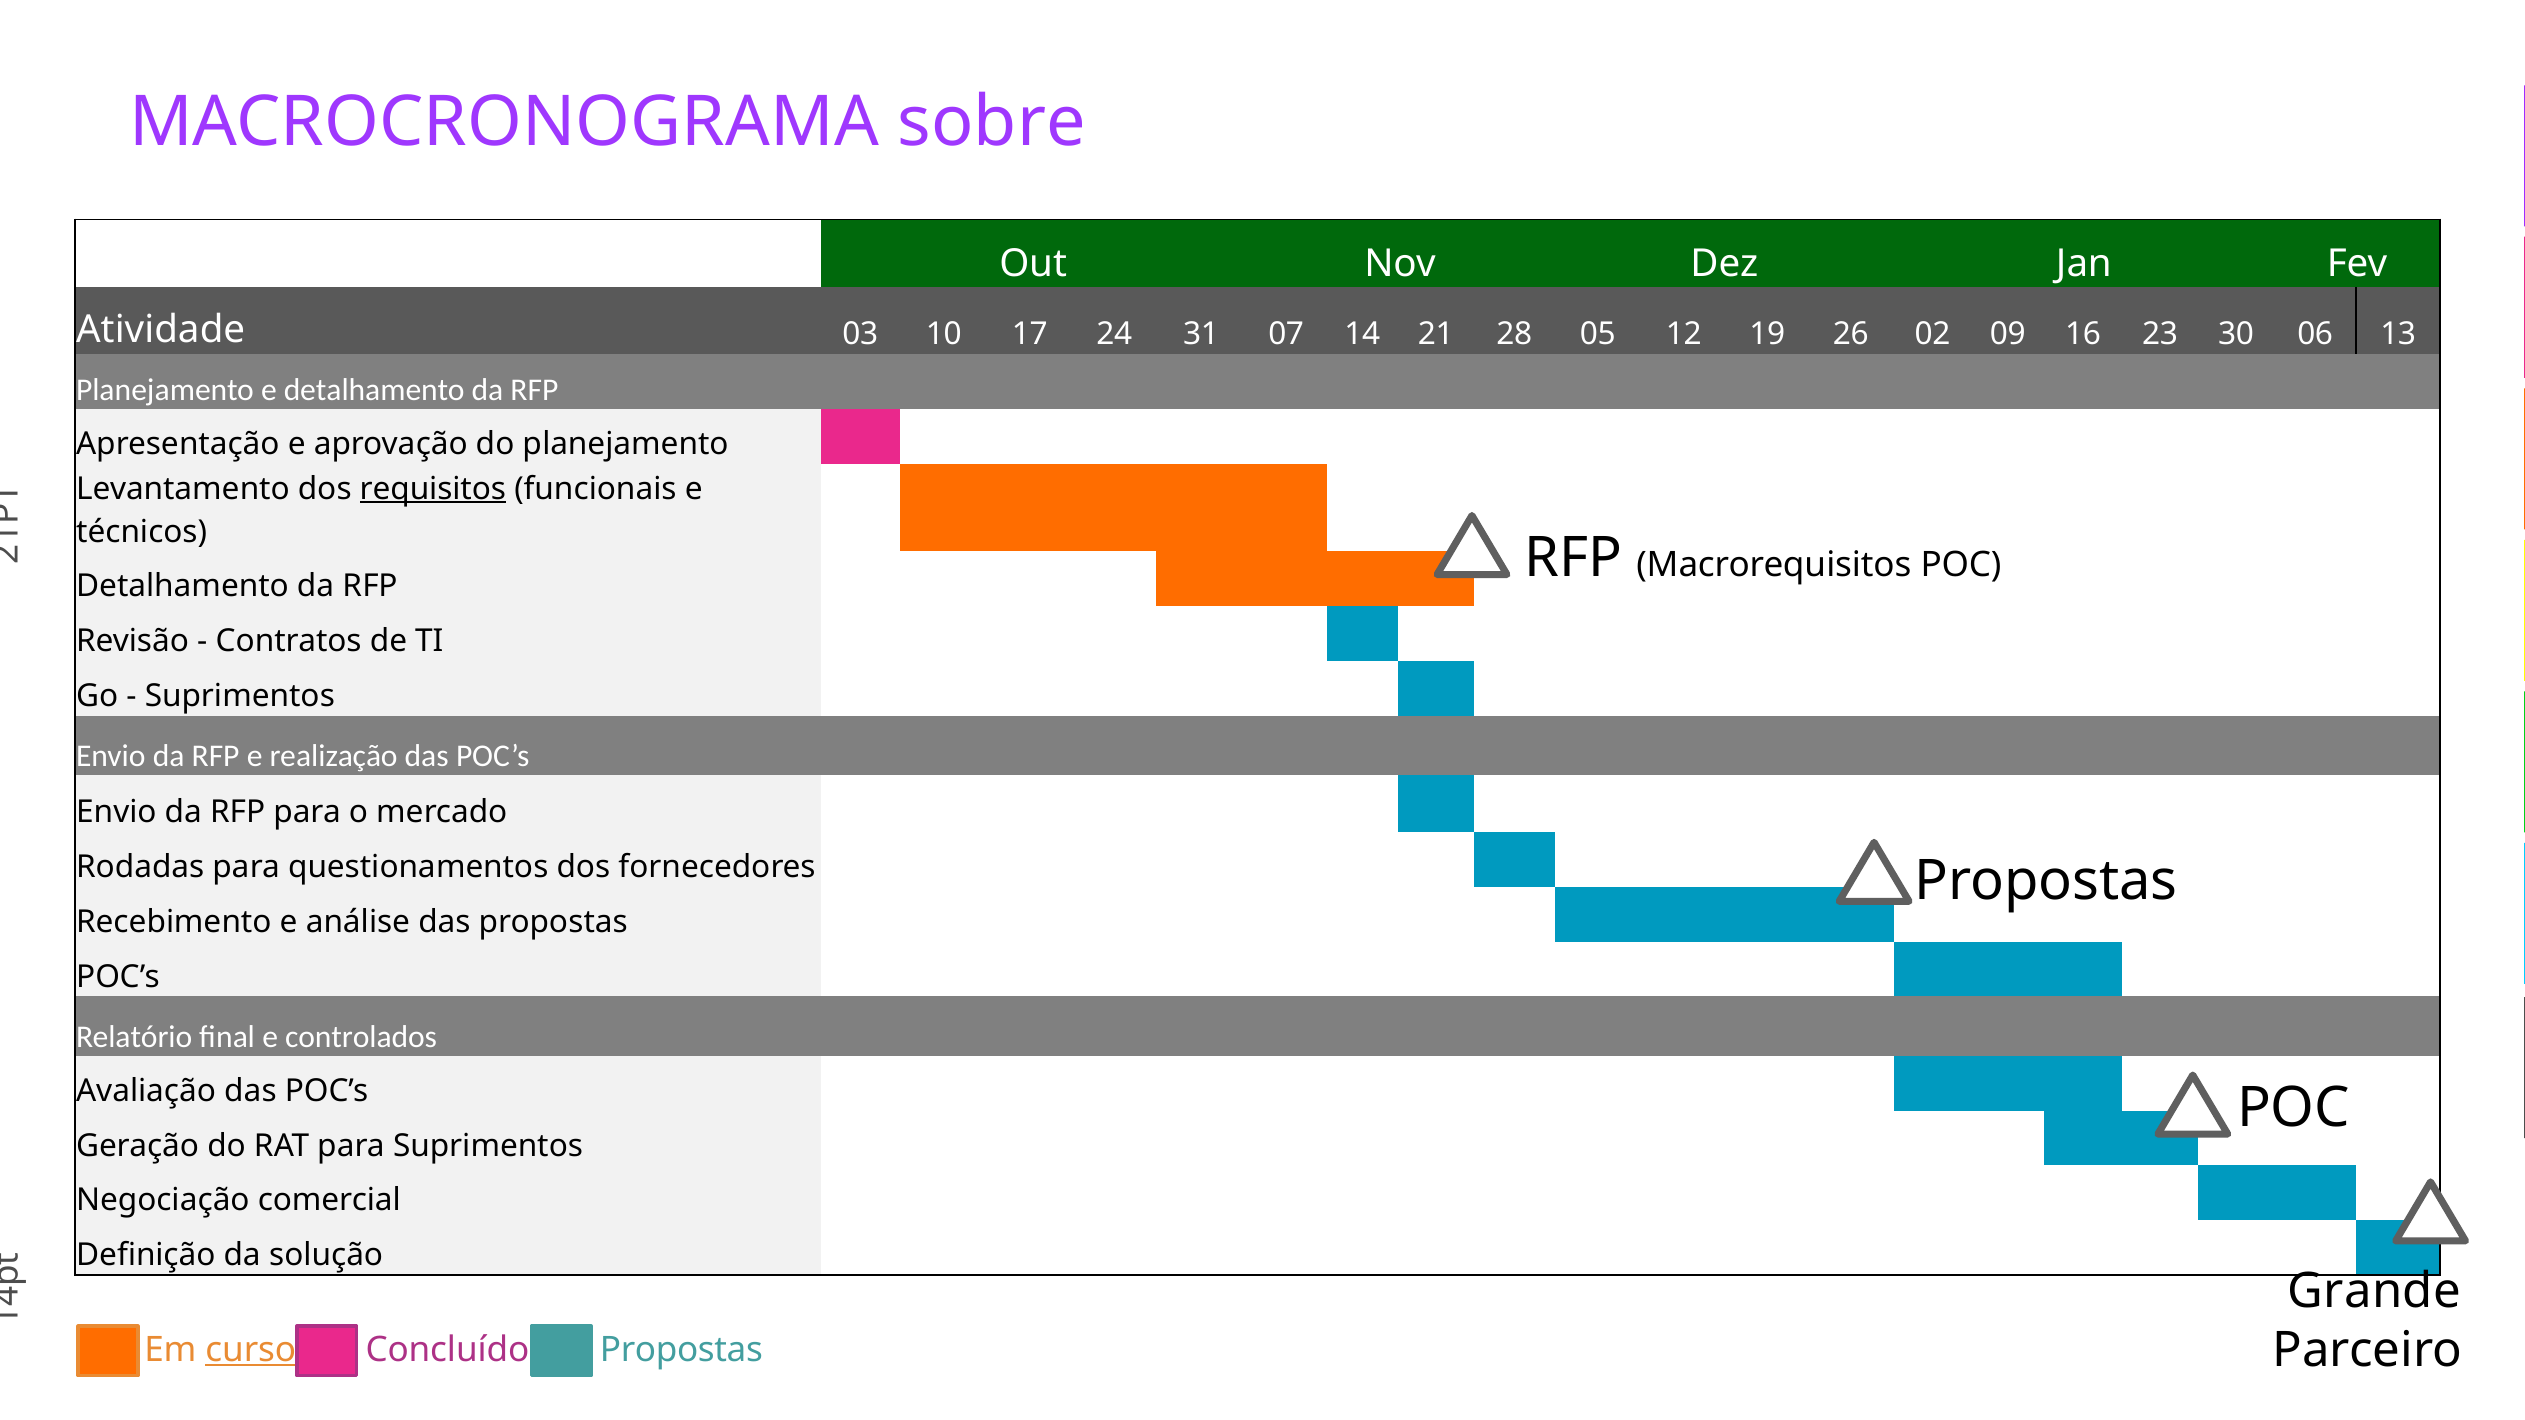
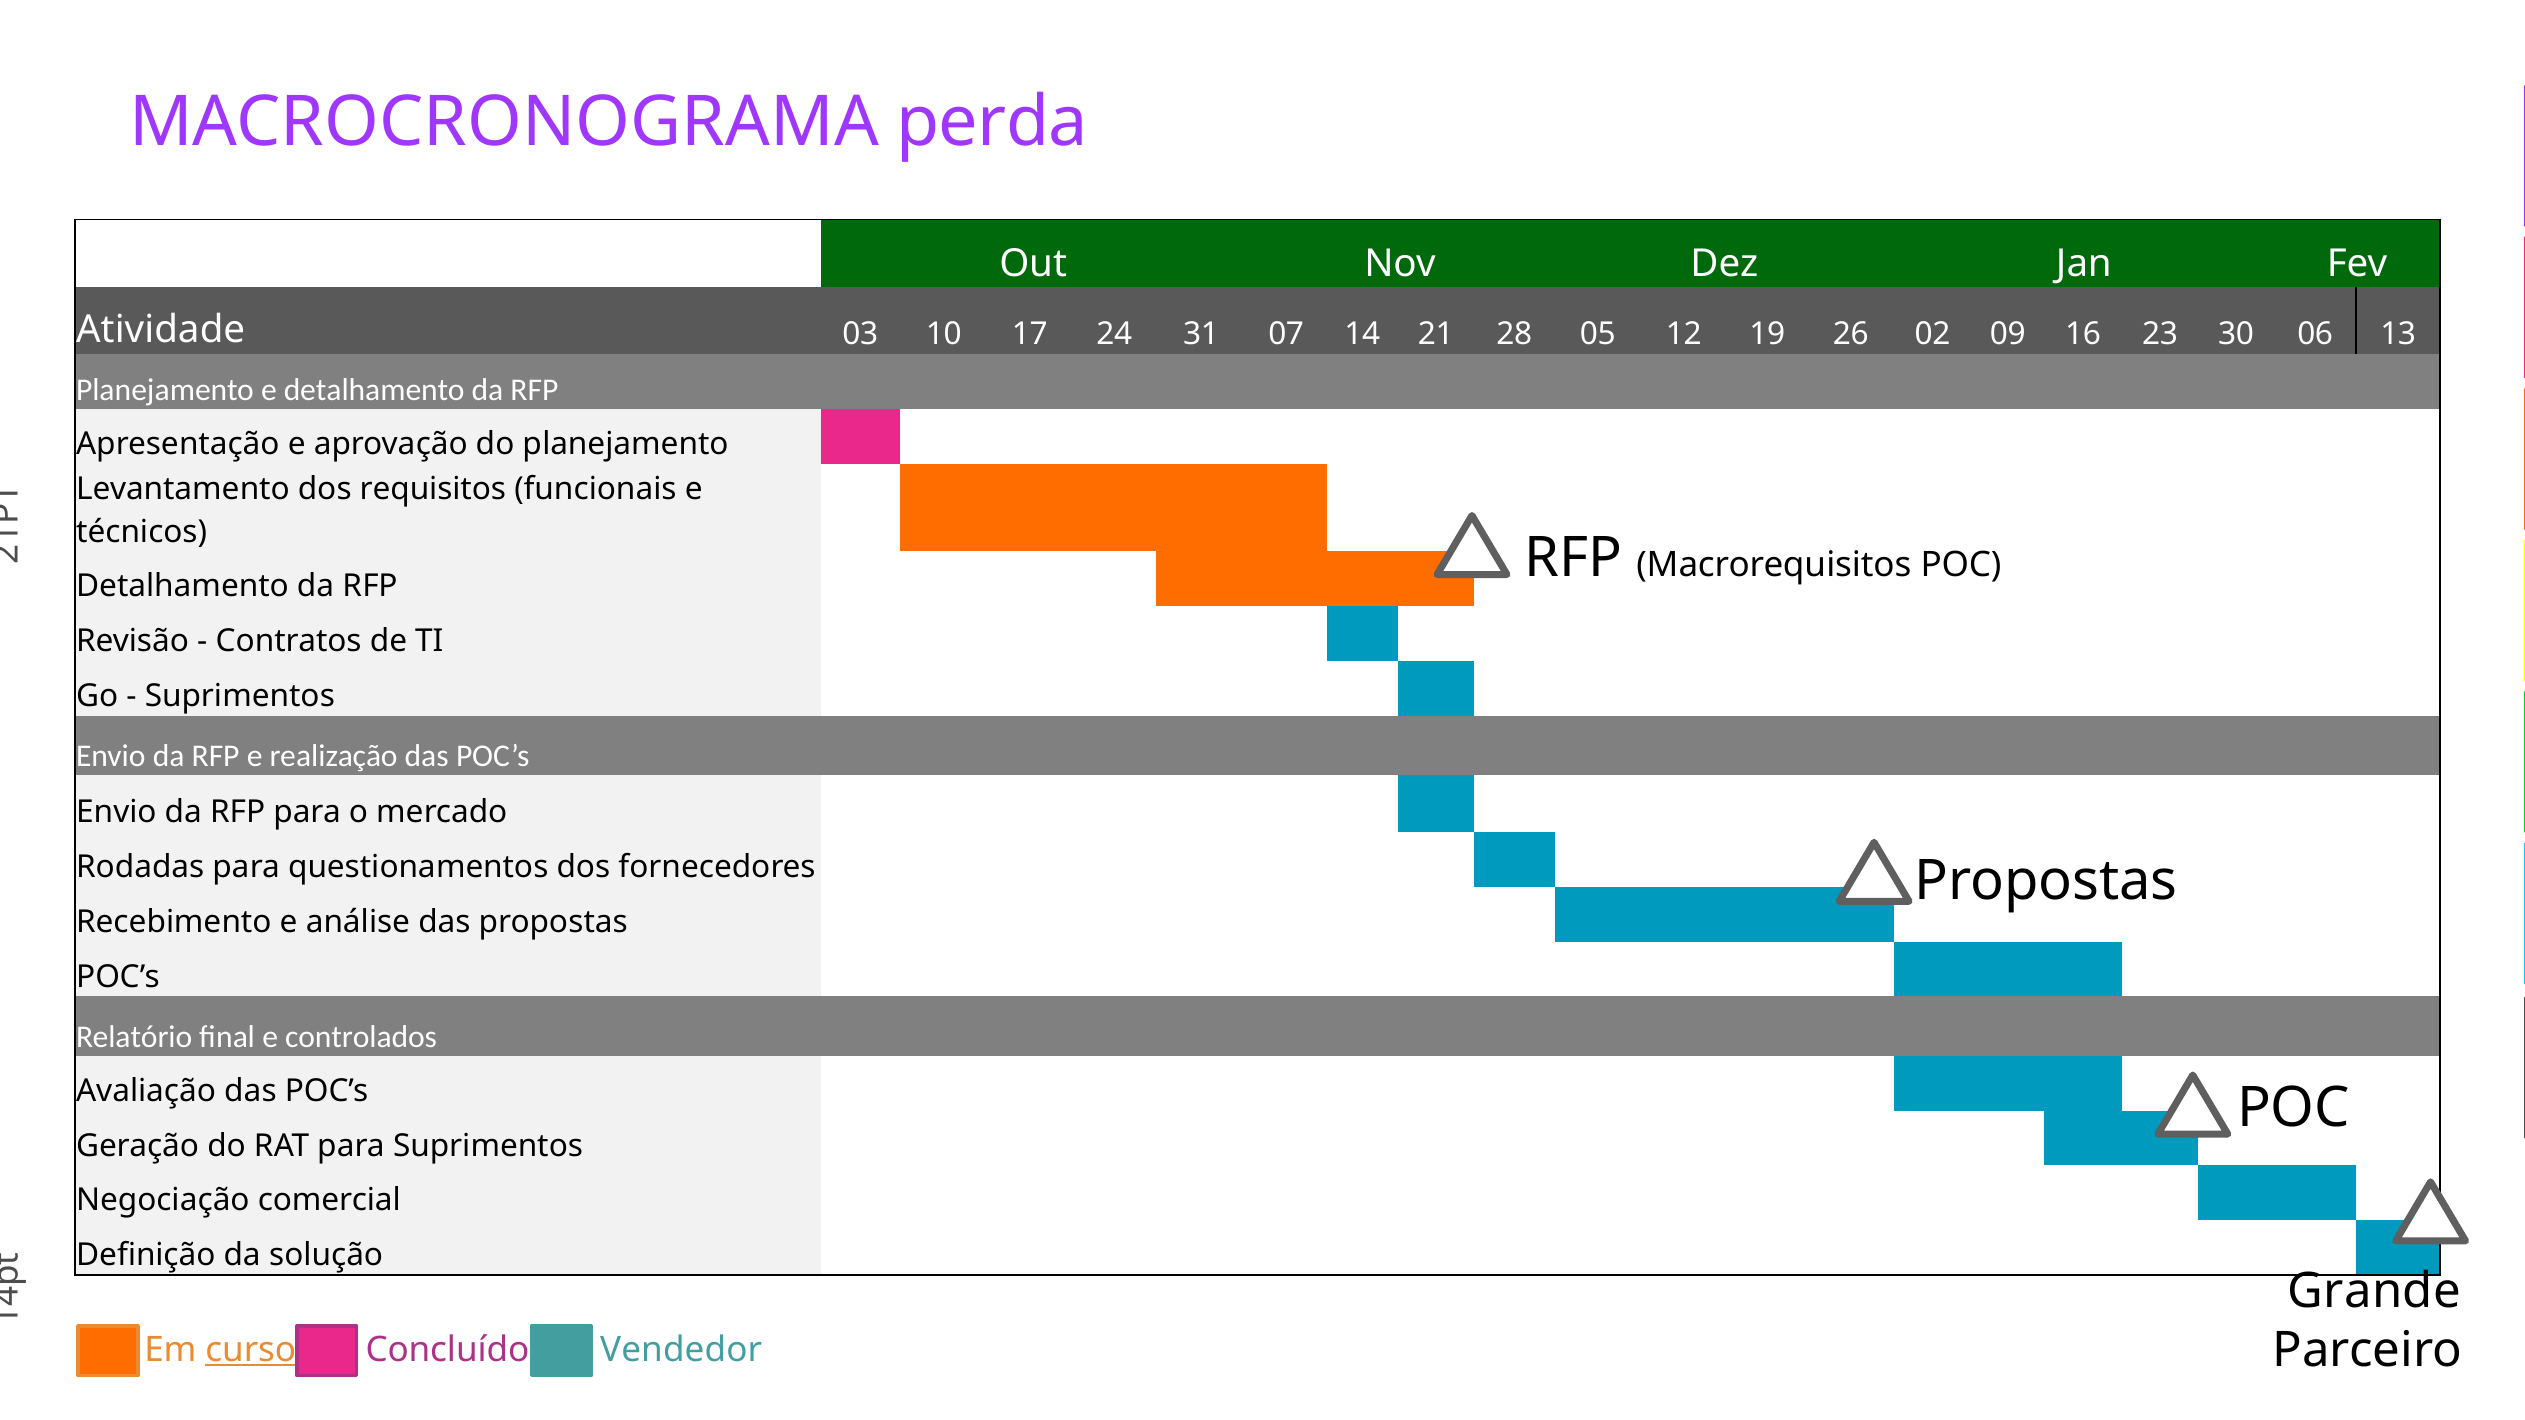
sobre: sobre -> perda
requisitos underline: present -> none
Concluído Propostas: Propostas -> Vendedor
